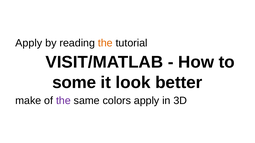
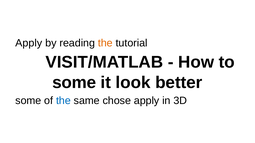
make at (28, 101): make -> some
the at (63, 101) colour: purple -> blue
colors: colors -> chose
